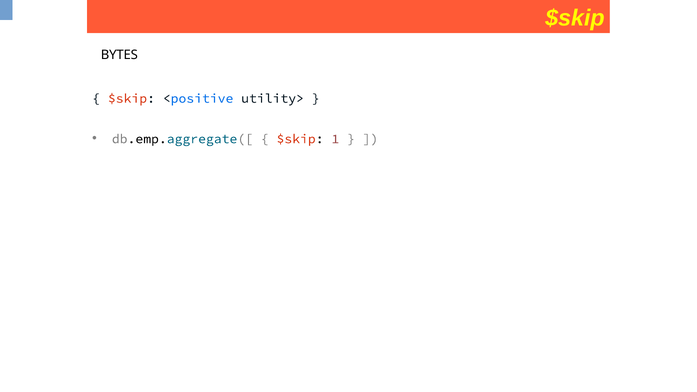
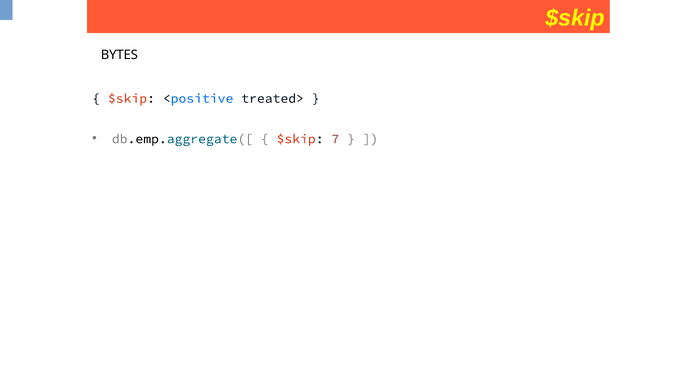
utility>: utility> -> treated>
1: 1 -> 7
